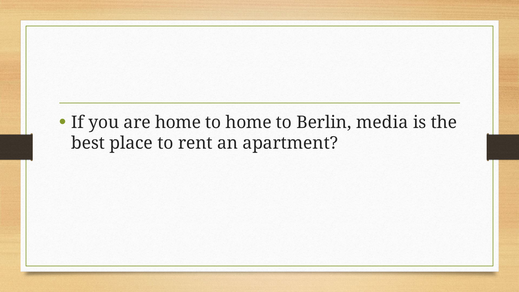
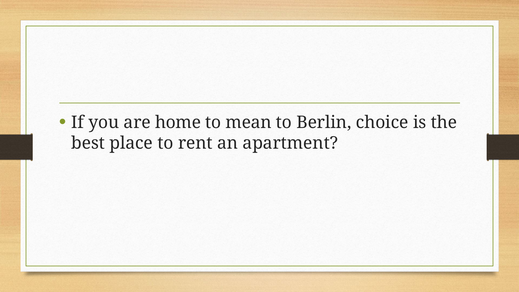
to home: home -> mean
media: media -> choice
